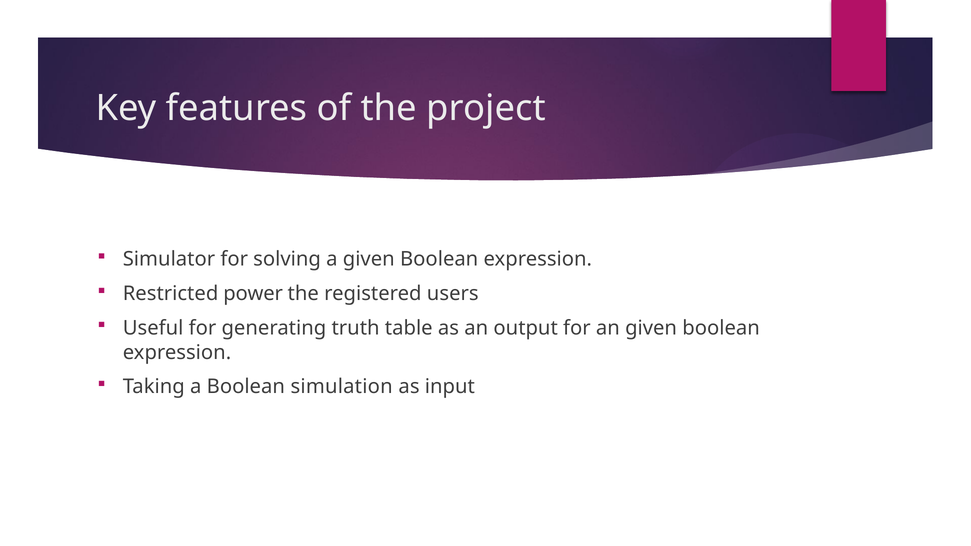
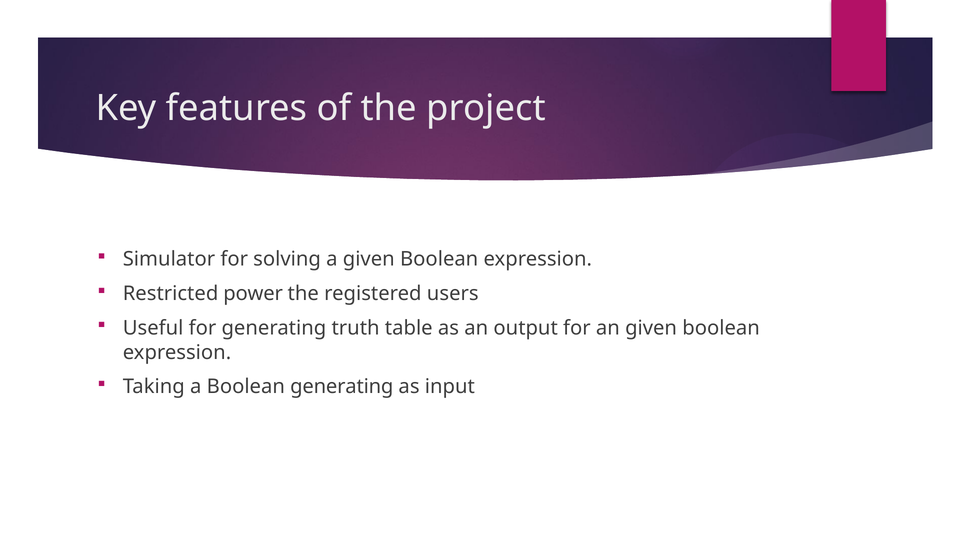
Boolean simulation: simulation -> generating
